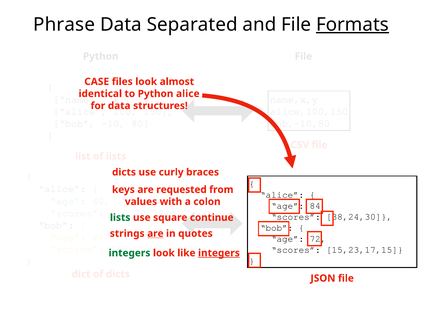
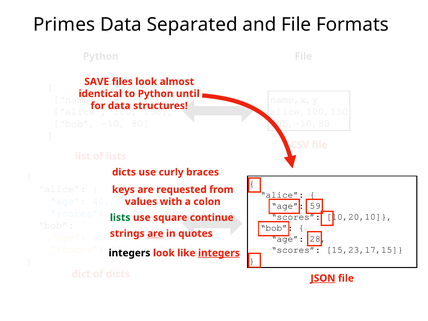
Phrase: Phrase -> Primes
Formats underline: present -> none
CASE: CASE -> SAVE
alice at (188, 94): alice -> until
84: 84 -> 59
38,24,30: 38,24,30 -> 10,20,10
72: 72 -> 28
integers at (130, 253) colour: green -> black
JSON underline: none -> present
